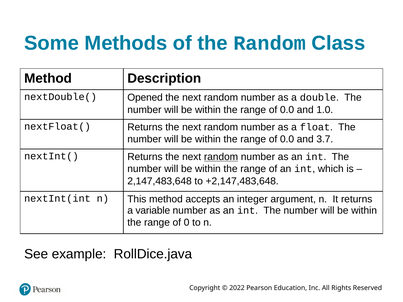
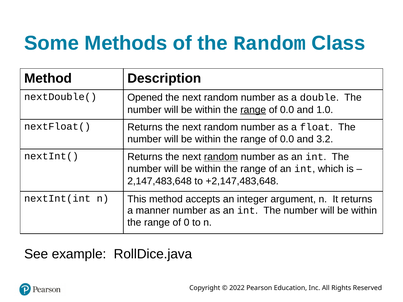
range at (253, 110) underline: none -> present
3.7: 3.7 -> 3.2
variable: variable -> manner
